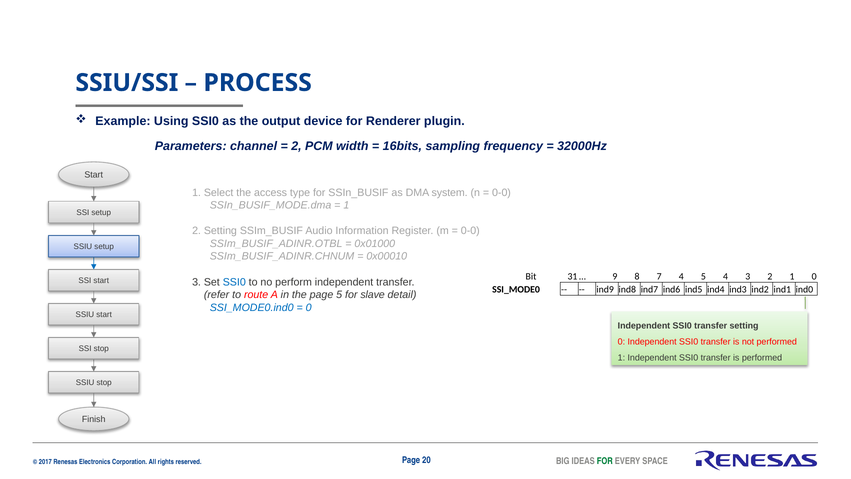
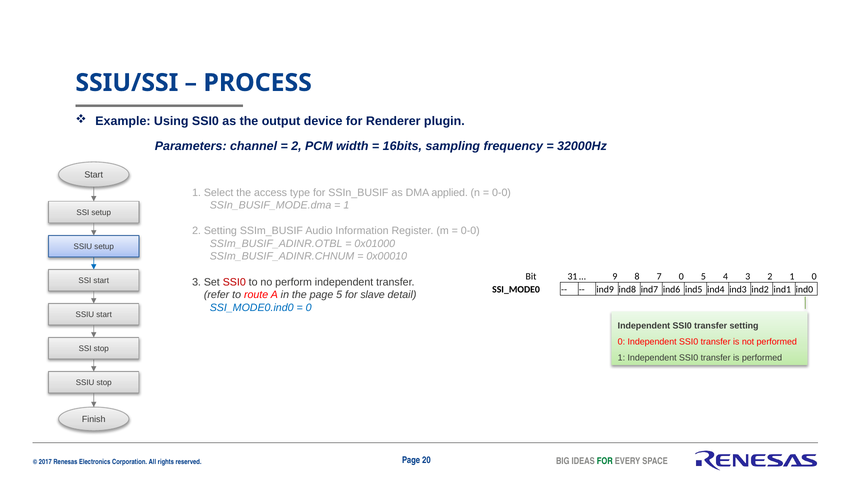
system: system -> applied
7 4: 4 -> 0
SSI0 at (234, 282) colour: blue -> red
